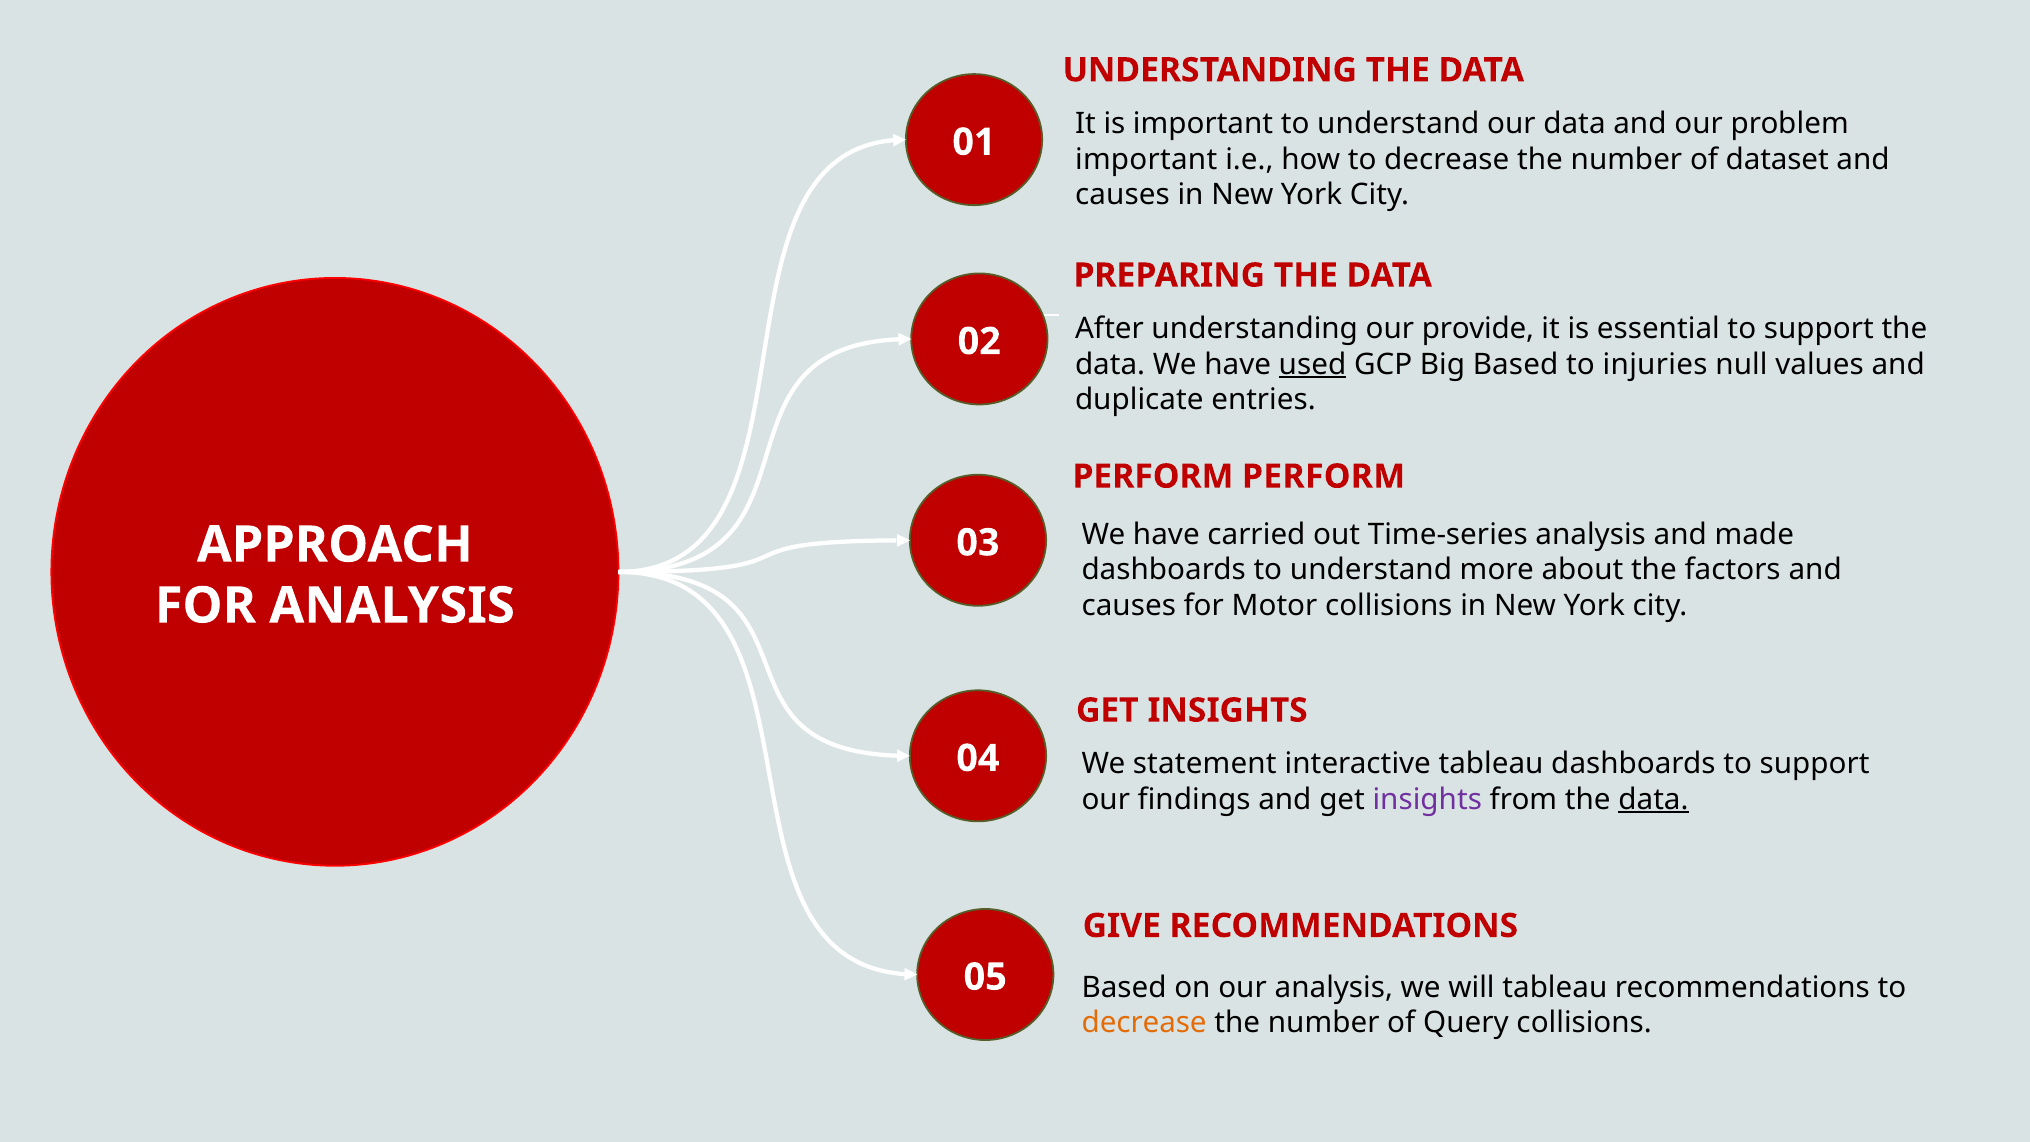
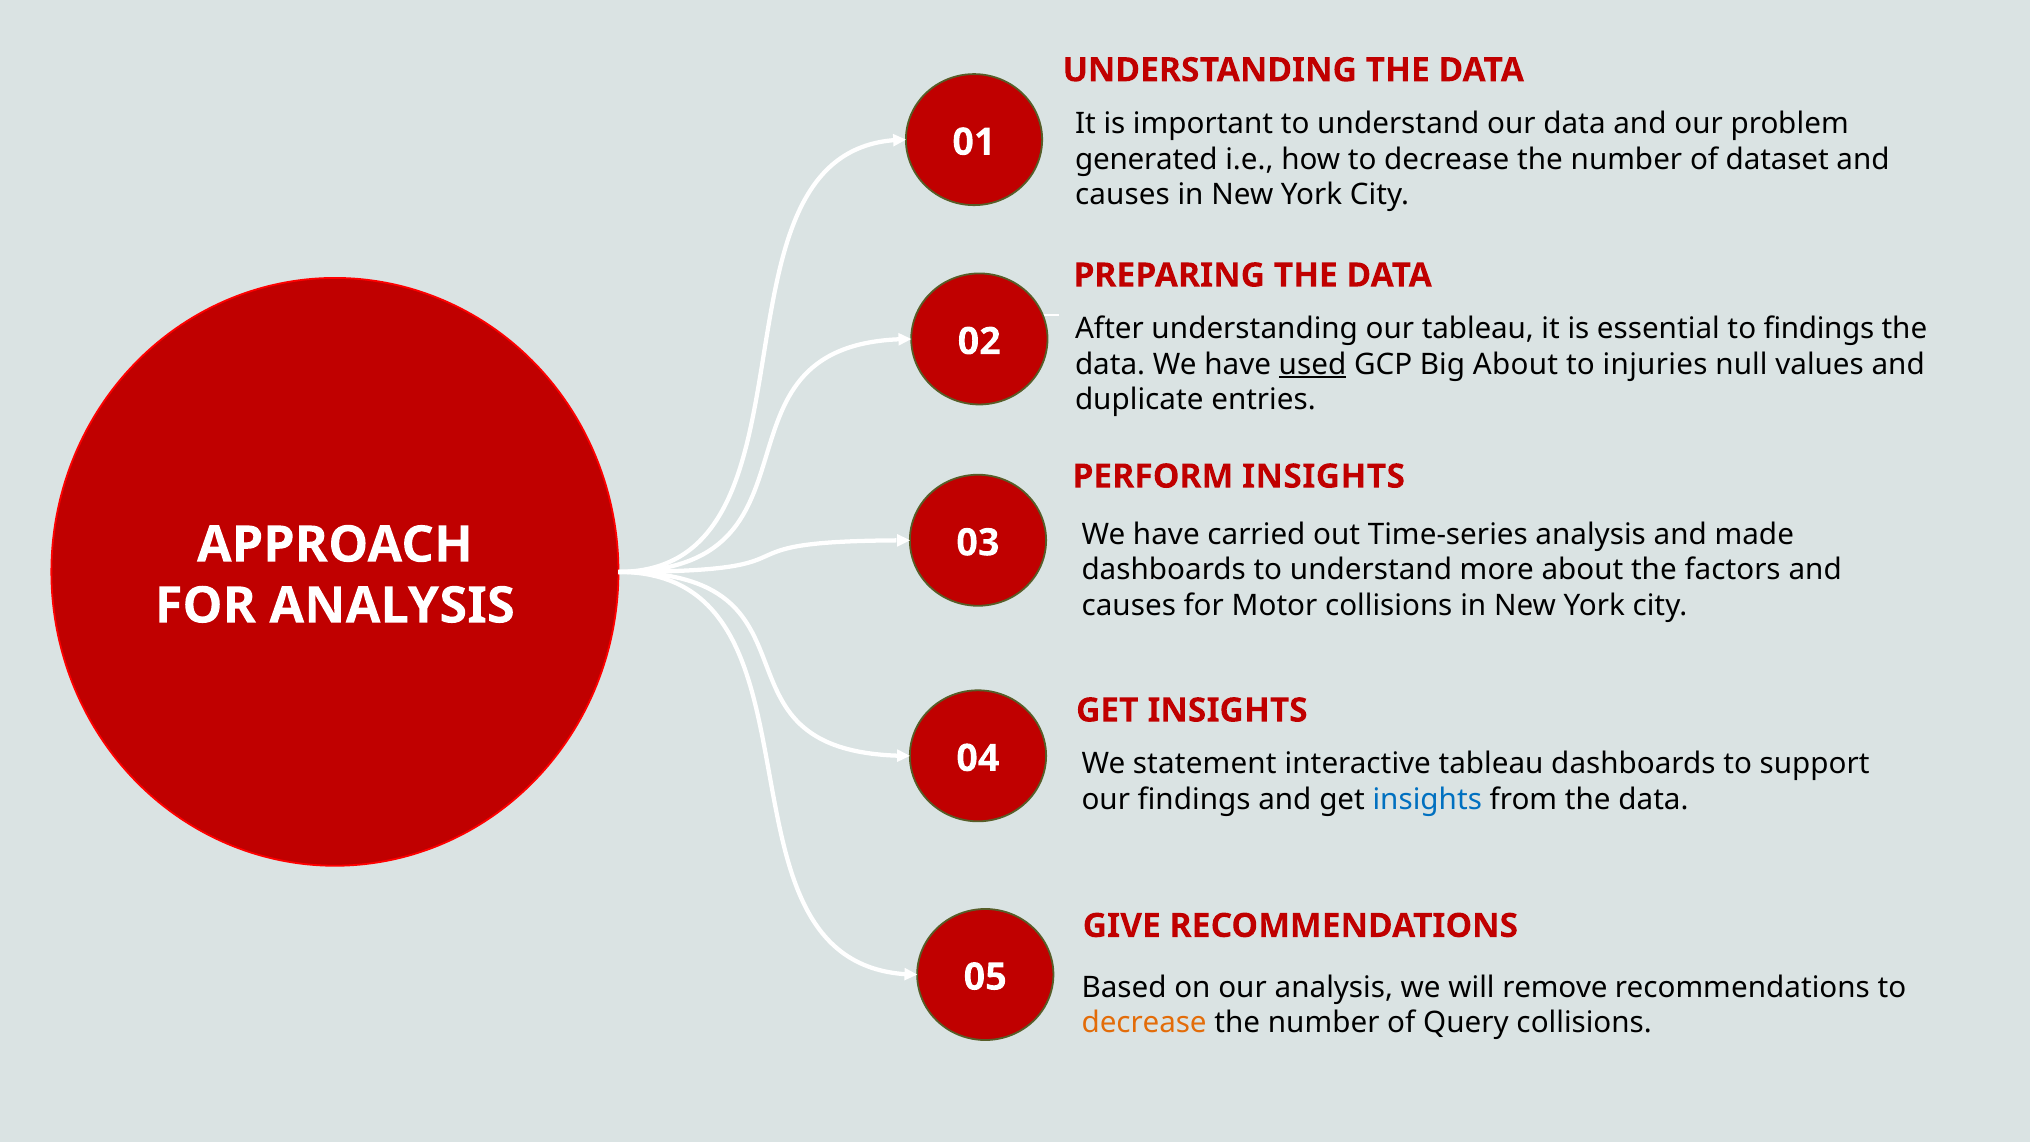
important at (1146, 159): important -> generated
our provide: provide -> tableau
essential to support: support -> findings
Big Based: Based -> About
PERFORM PERFORM: PERFORM -> INSIGHTS
insights at (1427, 799) colour: purple -> blue
data at (1653, 799) underline: present -> none
will tableau: tableau -> remove
